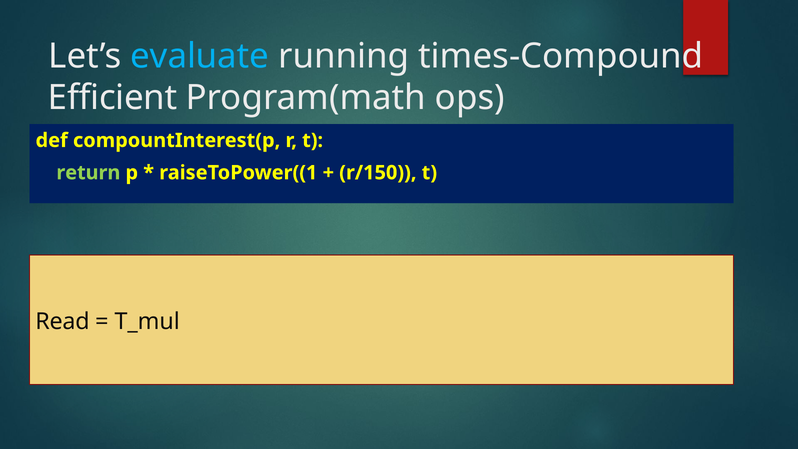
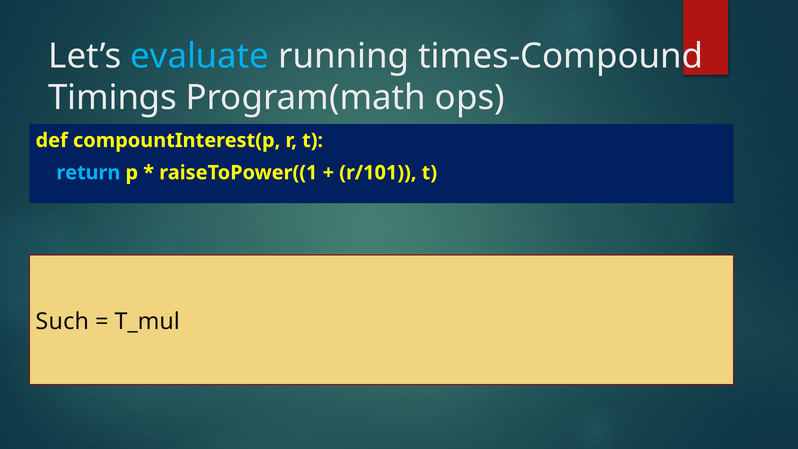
Efficient: Efficient -> Timings
return colour: light green -> light blue
r/150: r/150 -> r/101
Read: Read -> Such
